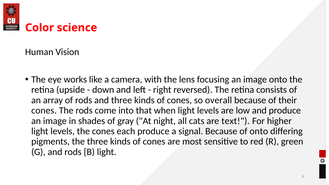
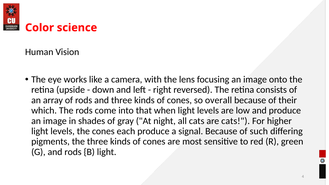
cones at (44, 111): cones -> which
are text: text -> cats
of onto: onto -> such
